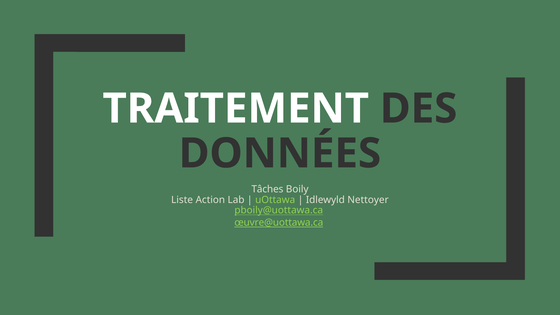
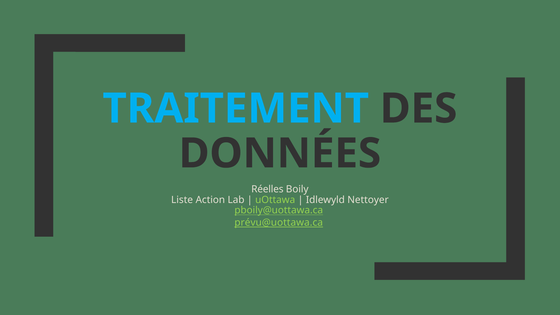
TRAITEMENT colour: white -> light blue
Tâches: Tâches -> Réelles
œuvre@uottawa.ca: œuvre@uottawa.ca -> prévu@uottawa.ca
